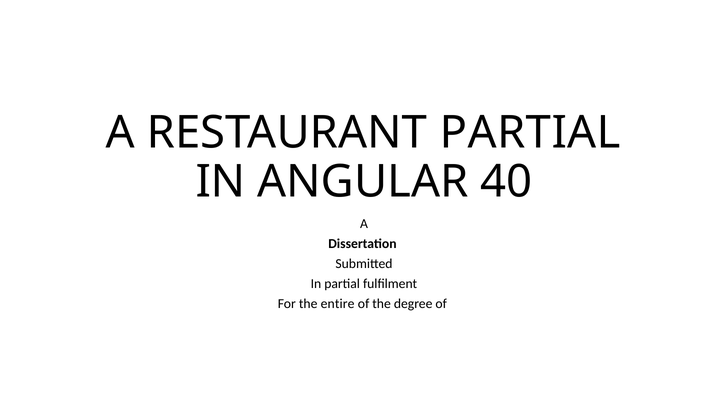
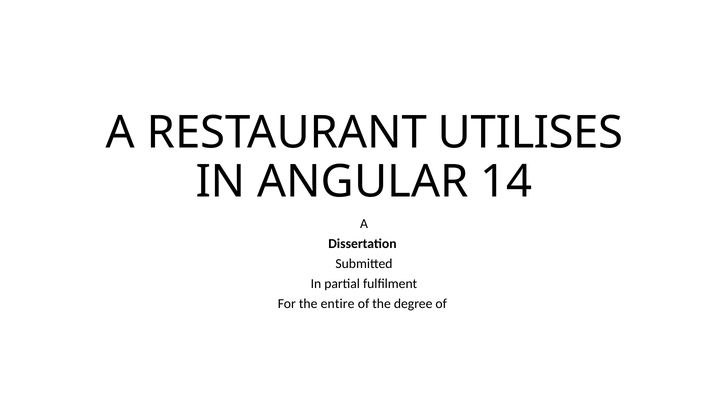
RESTAURANT PARTIAL: PARTIAL -> UTILISES
40: 40 -> 14
